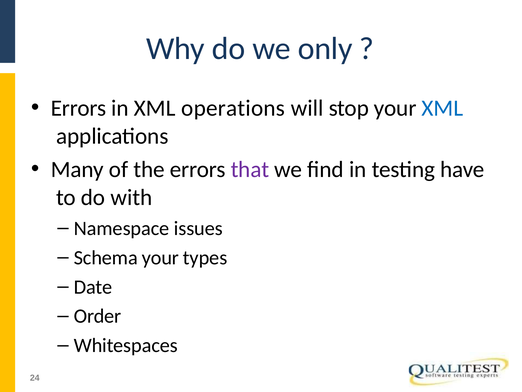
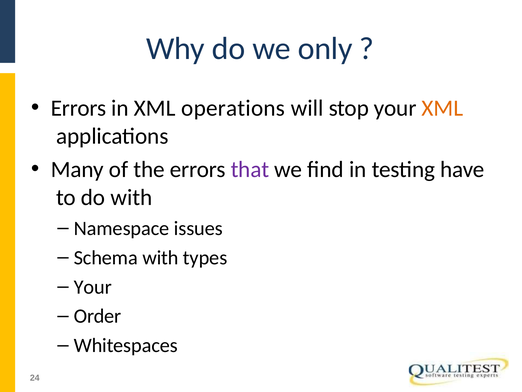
XML at (442, 108) colour: blue -> orange
Schema your: your -> with
Date at (93, 287): Date -> Your
